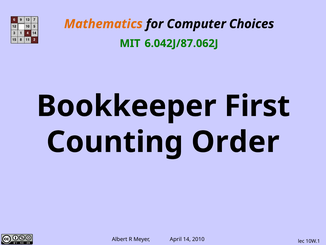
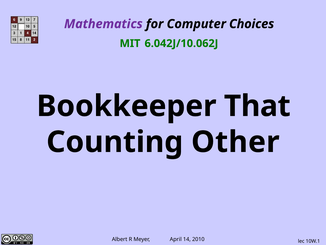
Mathematics colour: orange -> purple
6.042J/87.062J: 6.042J/87.062J -> 6.042J/10.062J
First: First -> That
Order: Order -> Other
